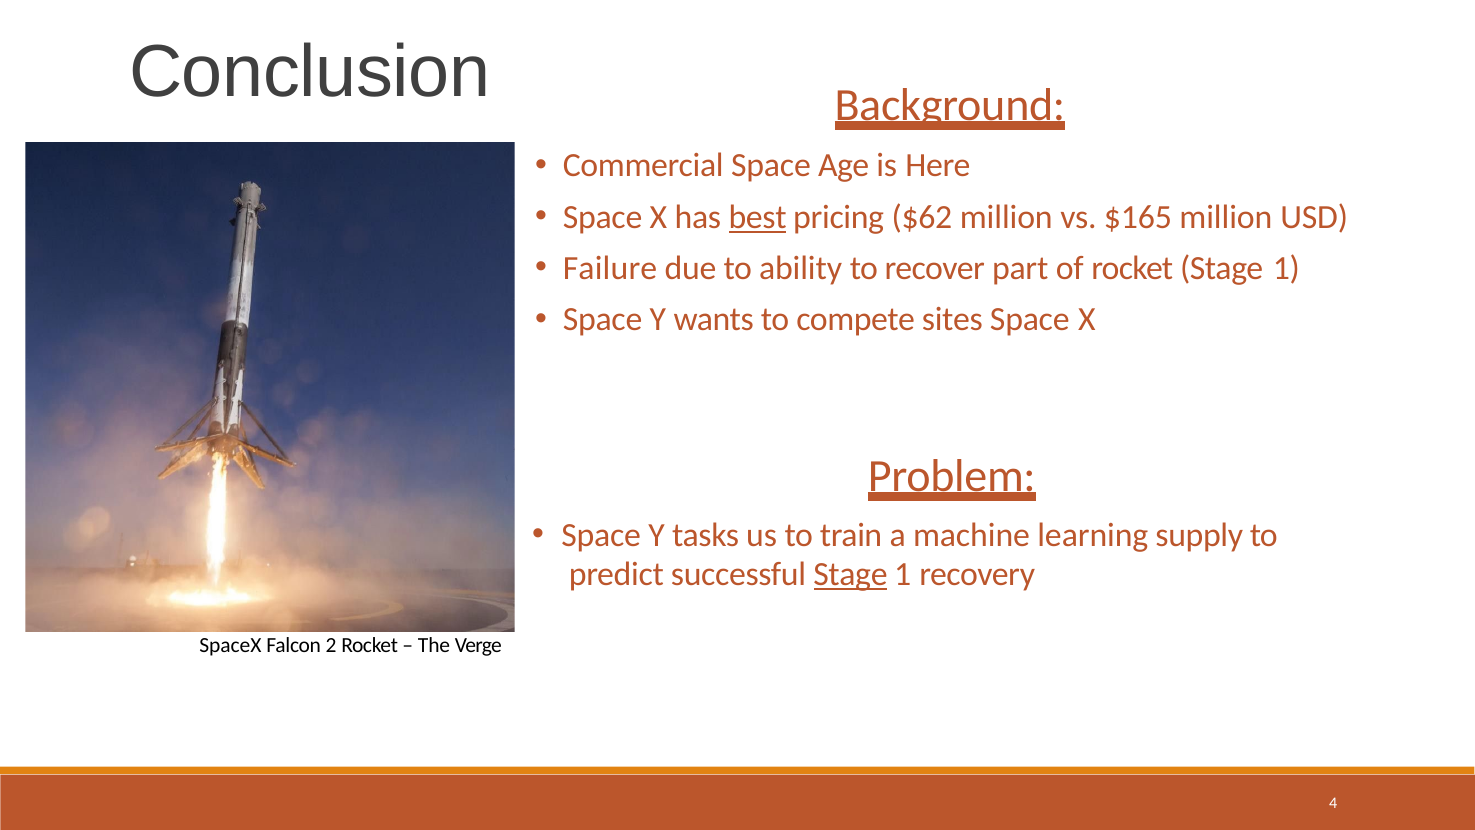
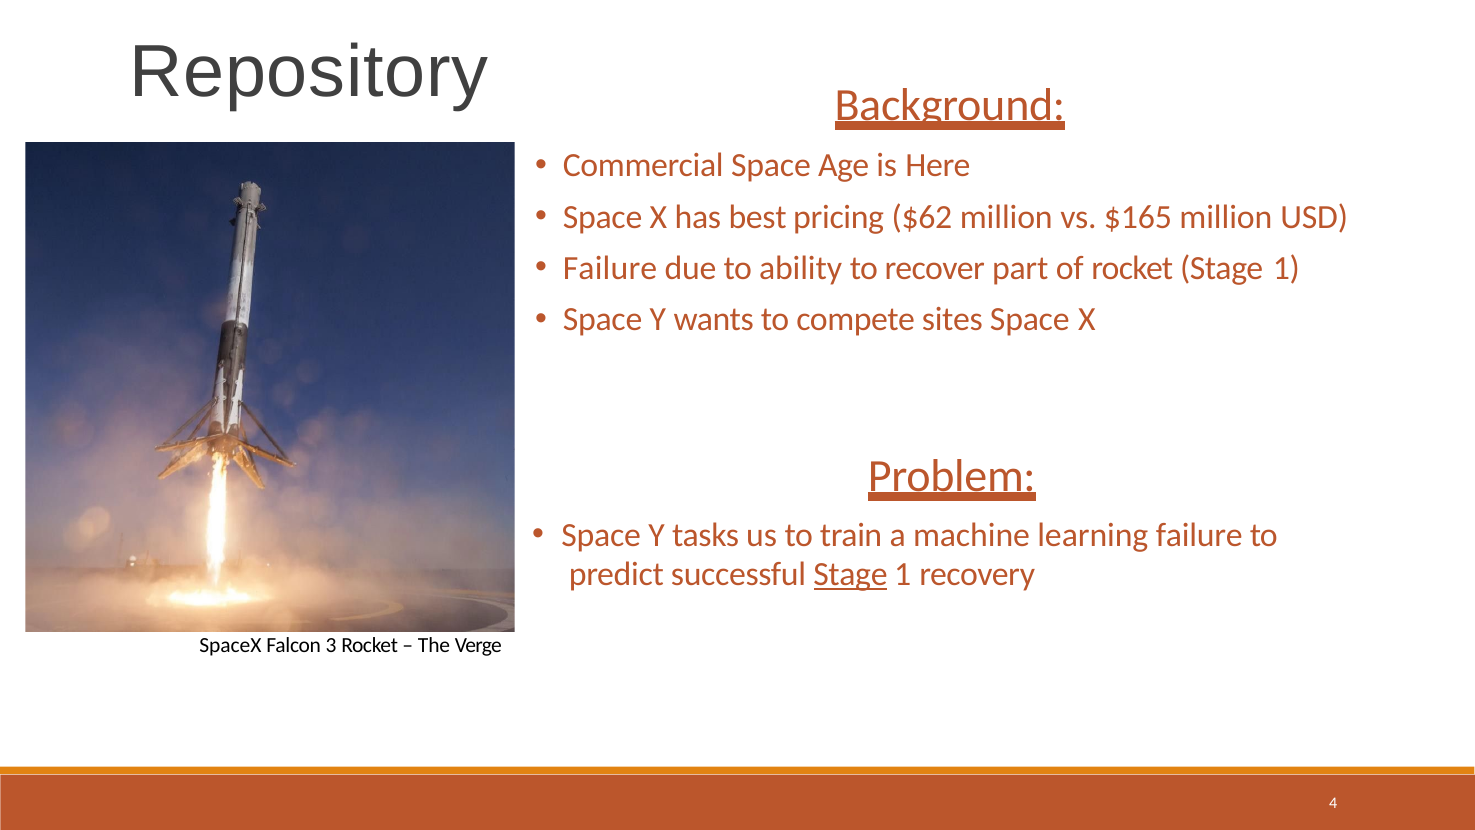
Conclusion: Conclusion -> Repository
best underline: present -> none
learning supply: supply -> failure
2: 2 -> 3
